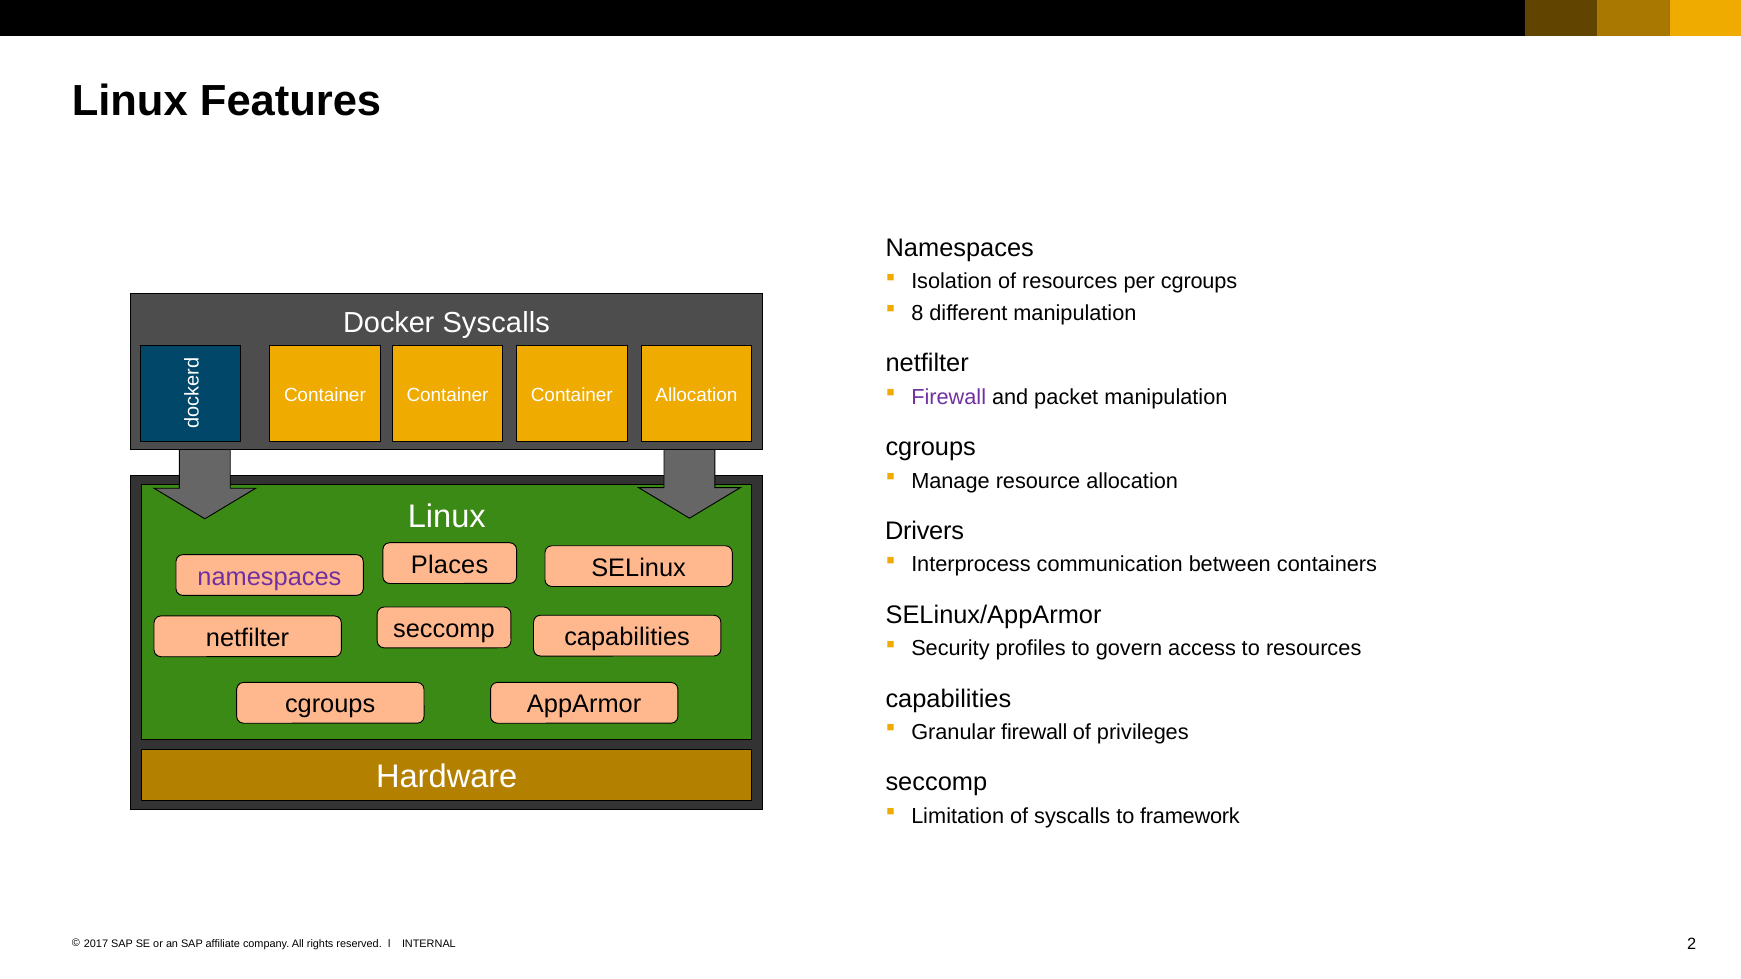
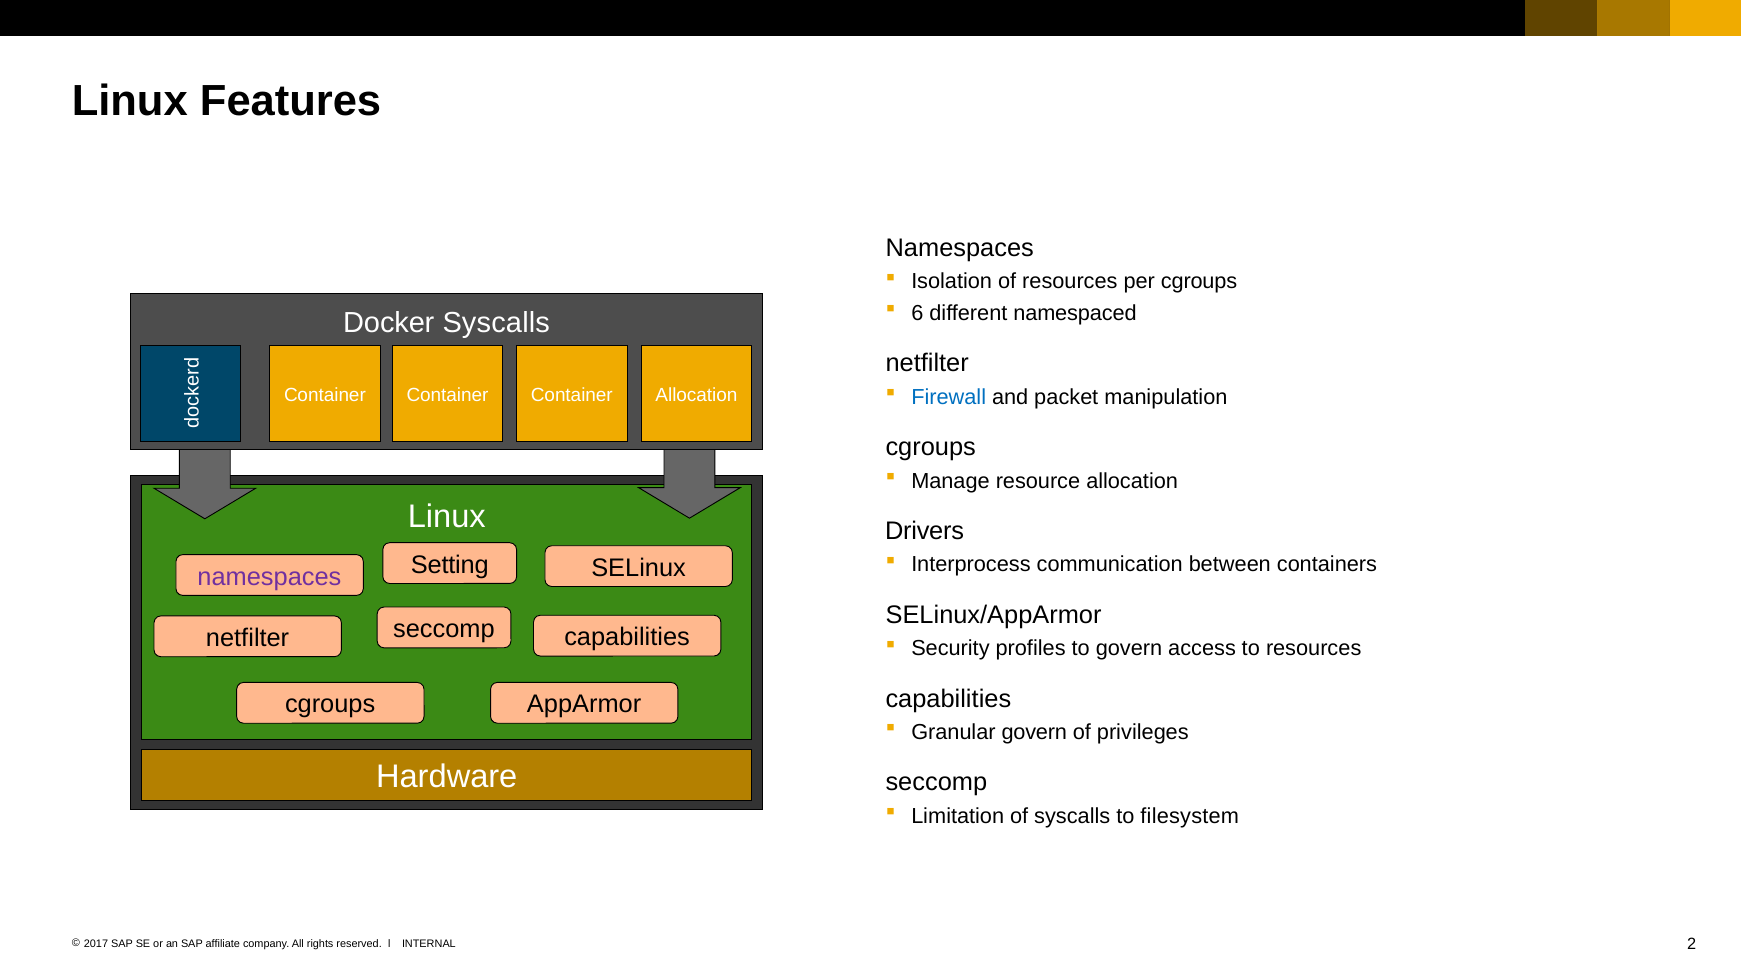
8: 8 -> 6
different manipulation: manipulation -> namespaced
Firewall at (949, 397) colour: purple -> blue
Places: Places -> Setting
Granular firewall: firewall -> govern
framework: framework -> filesystem
